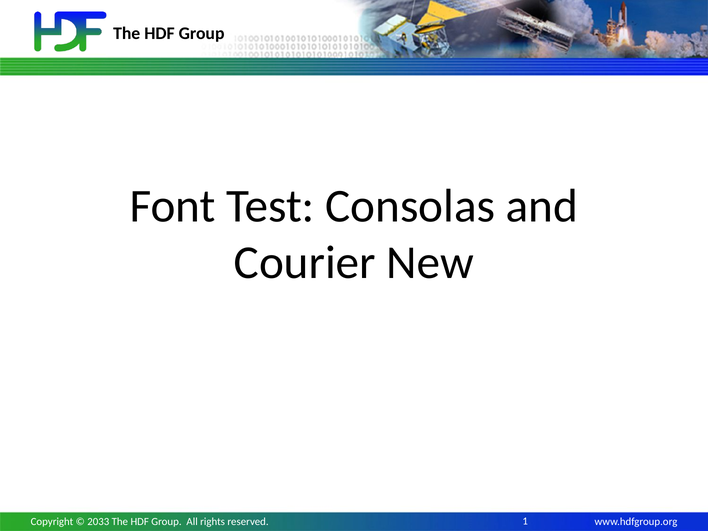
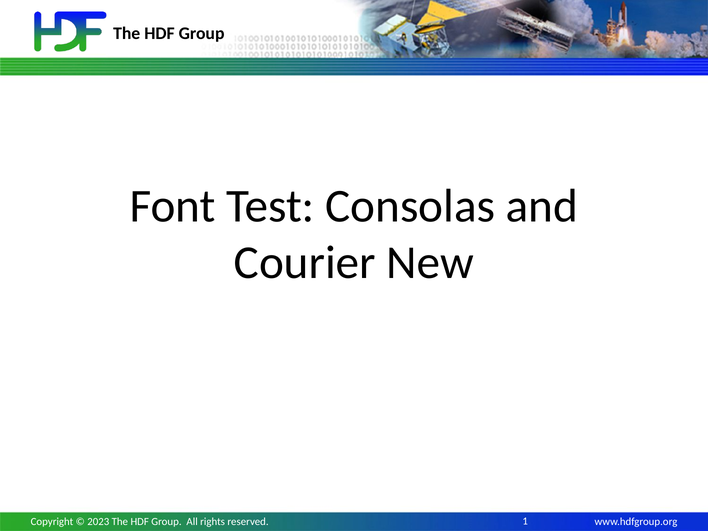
2033: 2033 -> 2023
